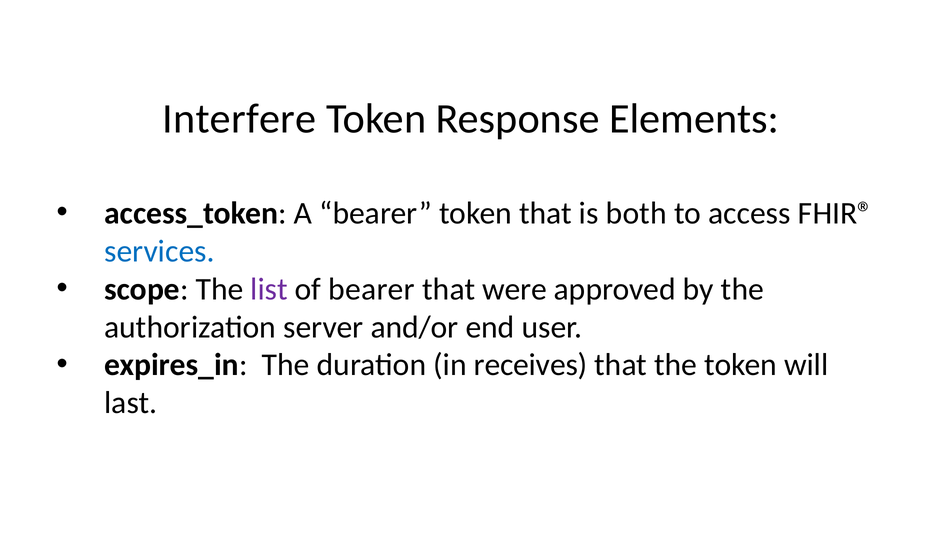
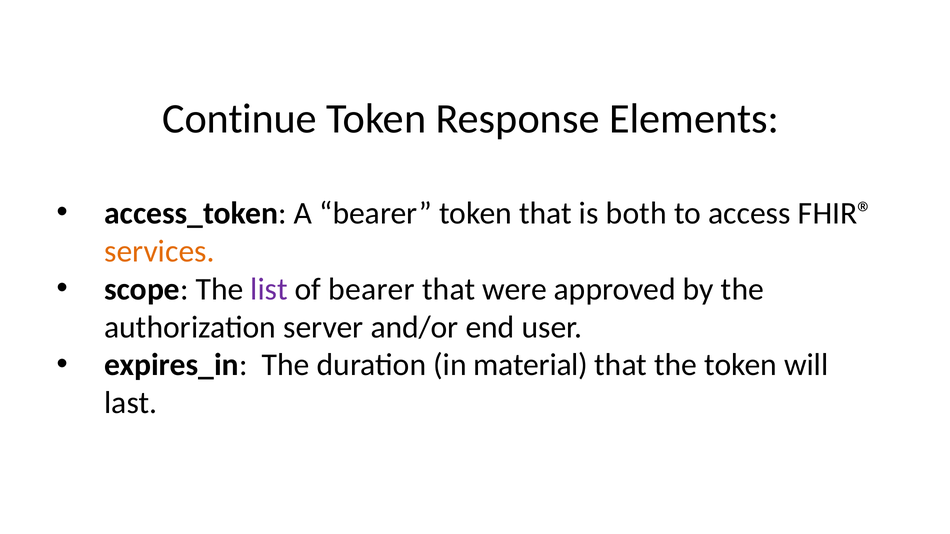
Interfere: Interfere -> Continue
services colour: blue -> orange
receives: receives -> material
